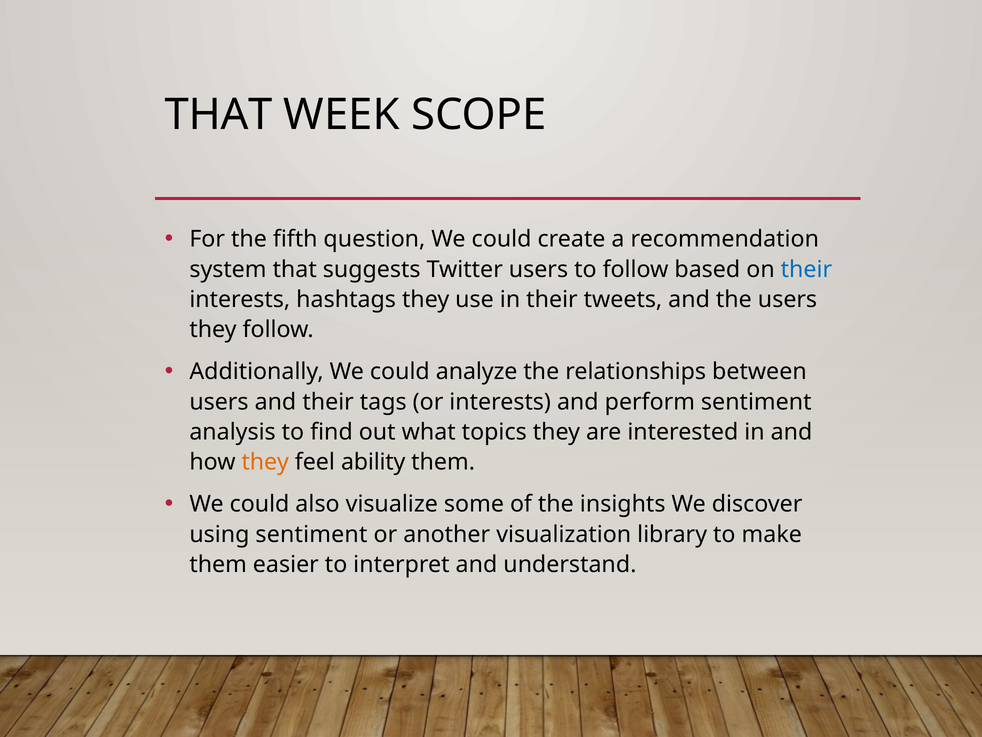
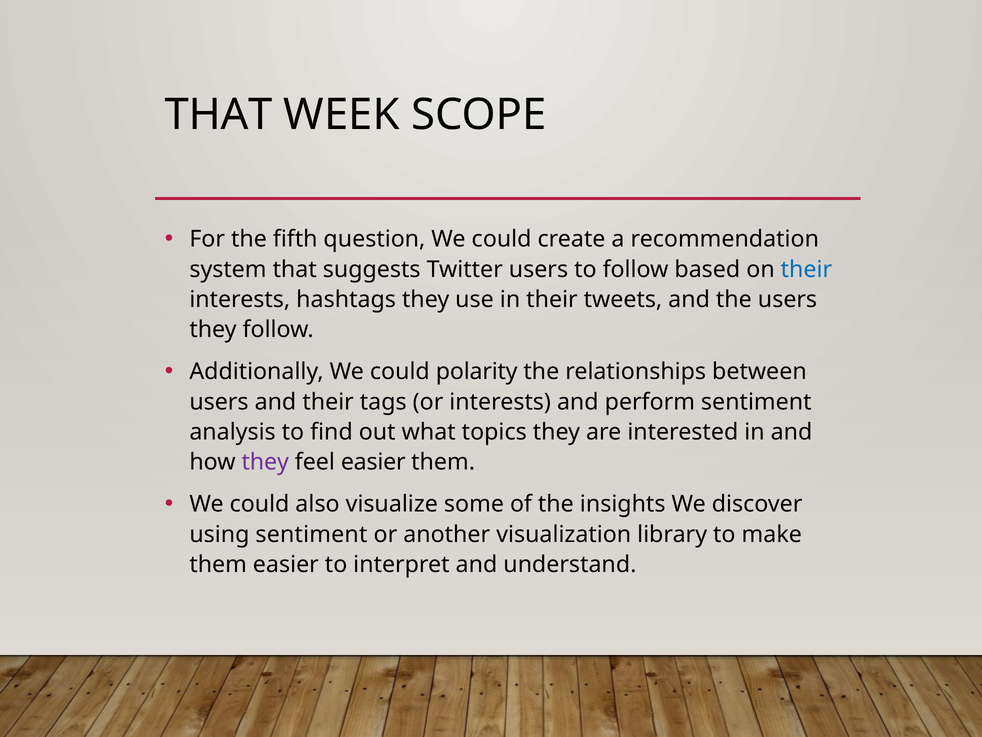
analyze: analyze -> polarity
they at (265, 462) colour: orange -> purple
feel ability: ability -> easier
